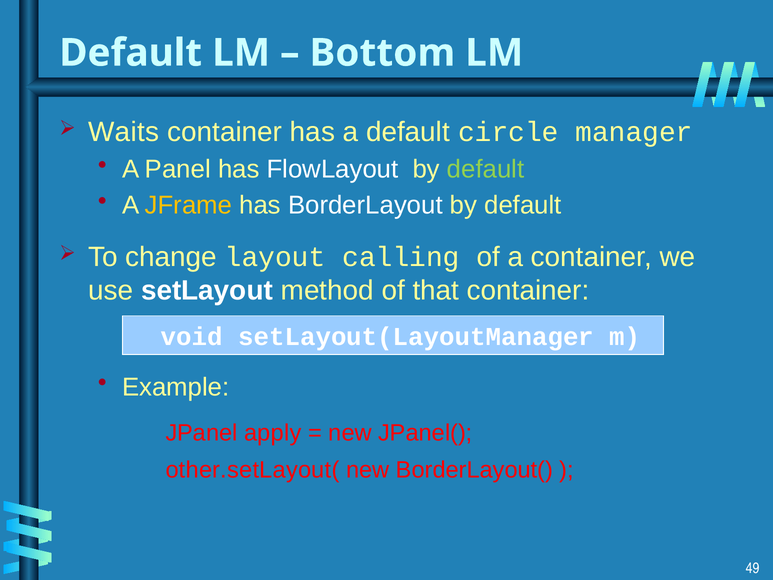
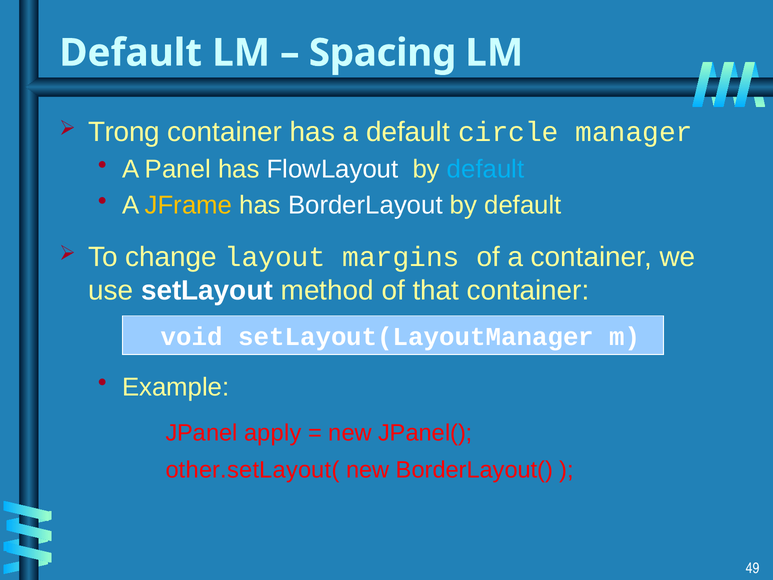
Bottom: Bottom -> Spacing
Waits: Waits -> Trong
default at (486, 169) colour: light green -> light blue
calling: calling -> margins
